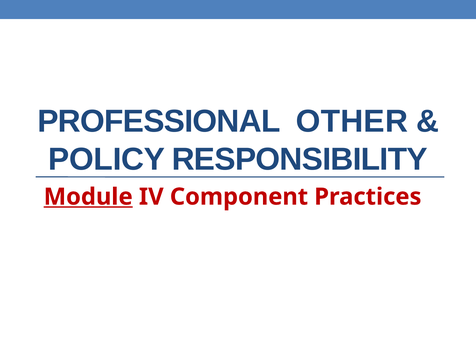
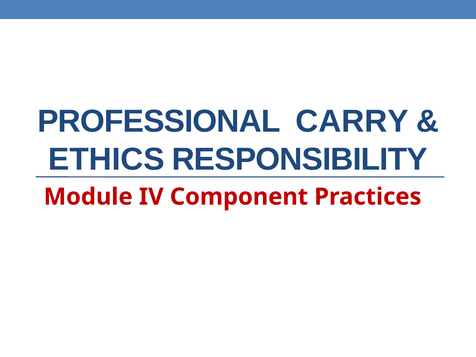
OTHER: OTHER -> CARRY
POLICY: POLICY -> ETHICS
Module underline: present -> none
